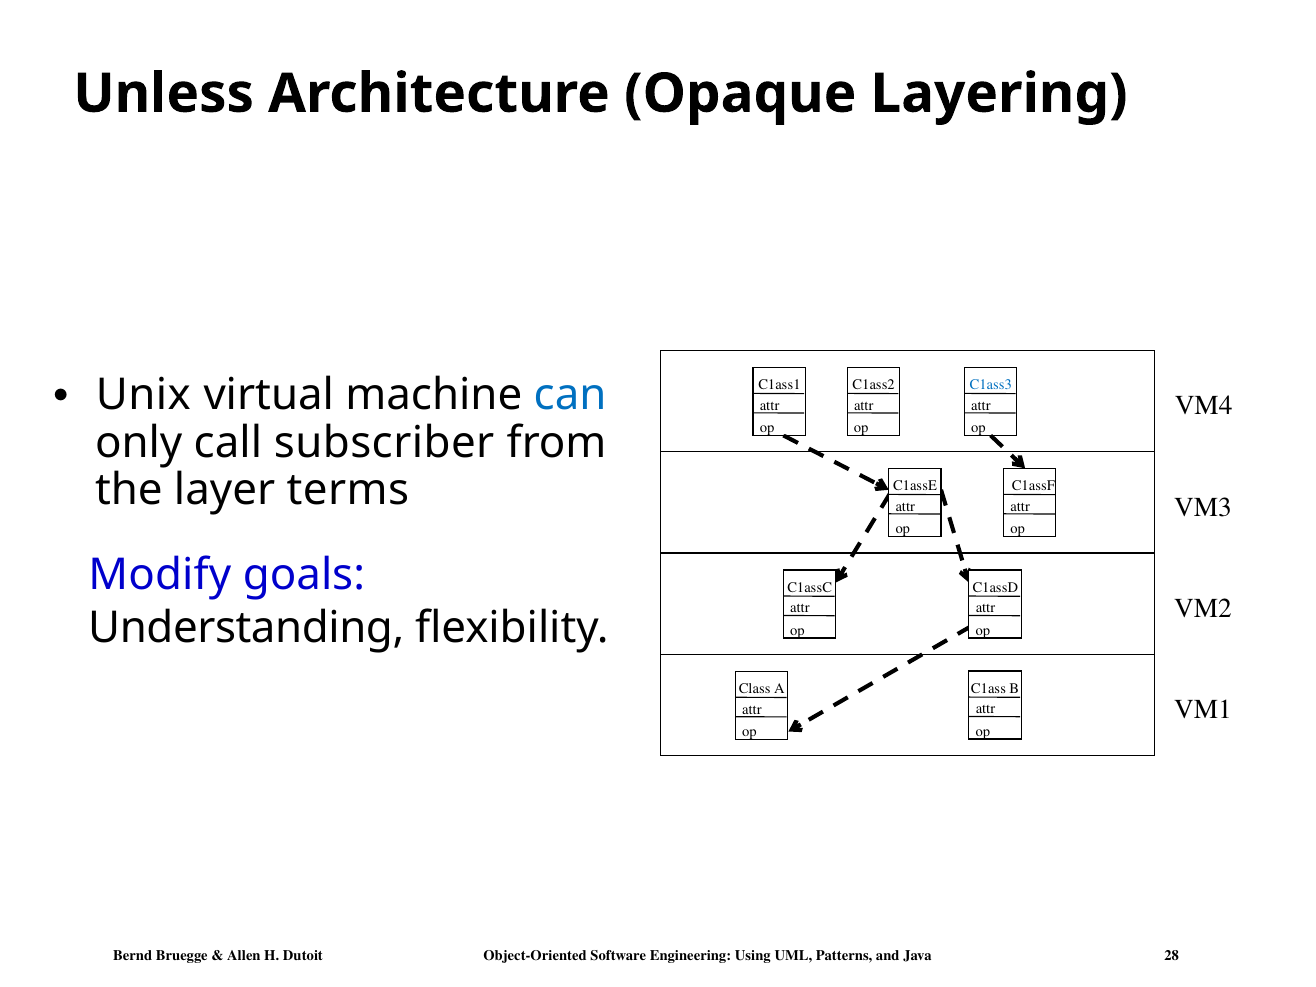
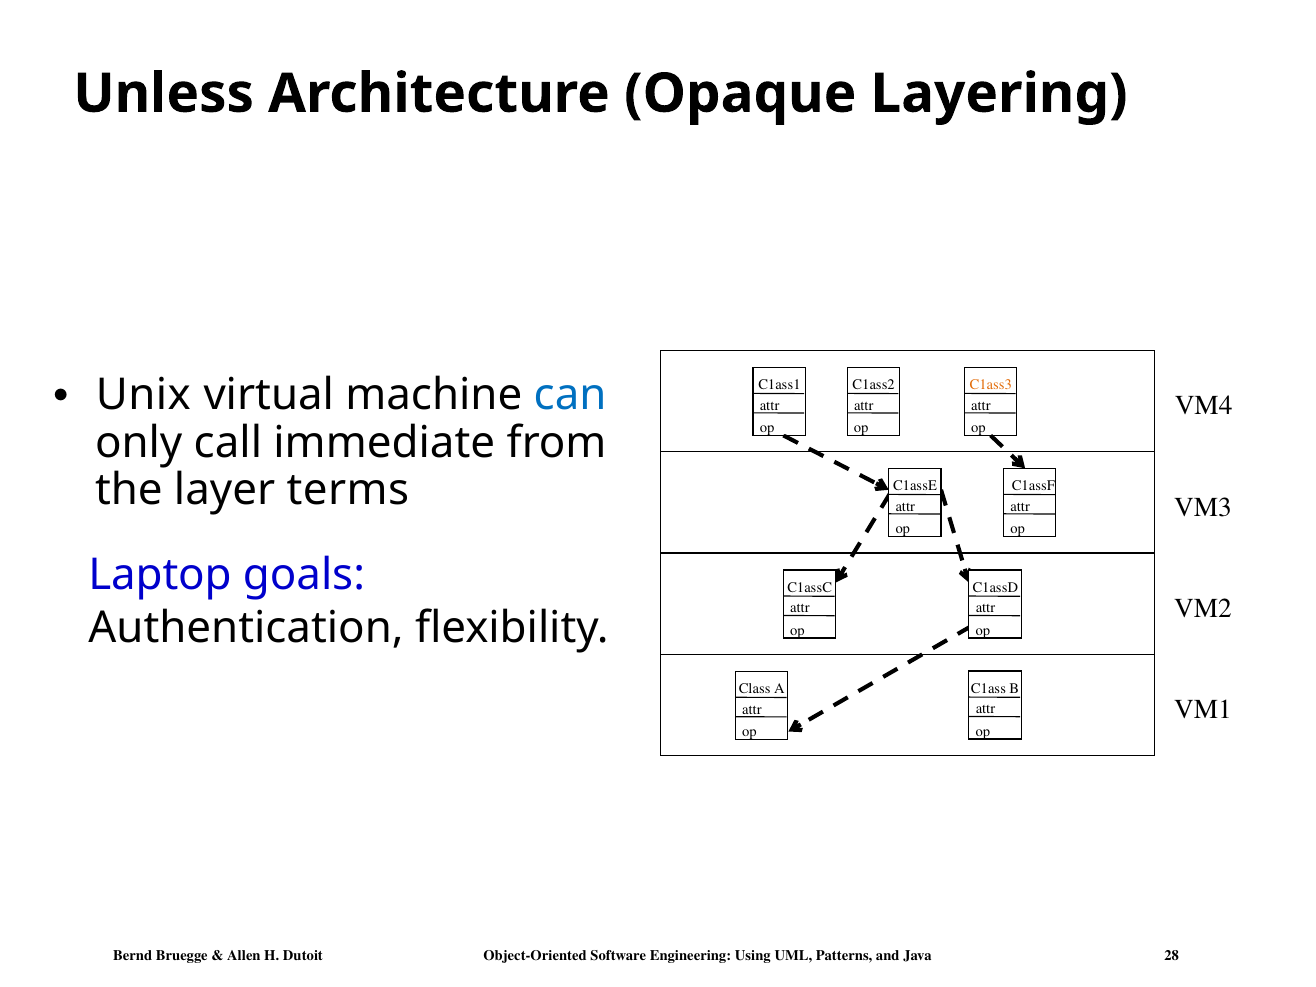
C1ass3 colour: blue -> orange
subscriber: subscriber -> immediate
Modify: Modify -> Laptop
Understanding: Understanding -> Authentication
